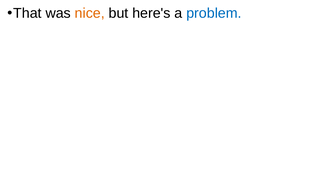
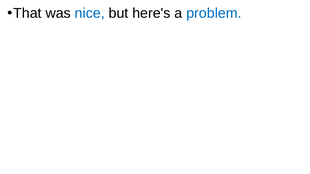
nice colour: orange -> blue
